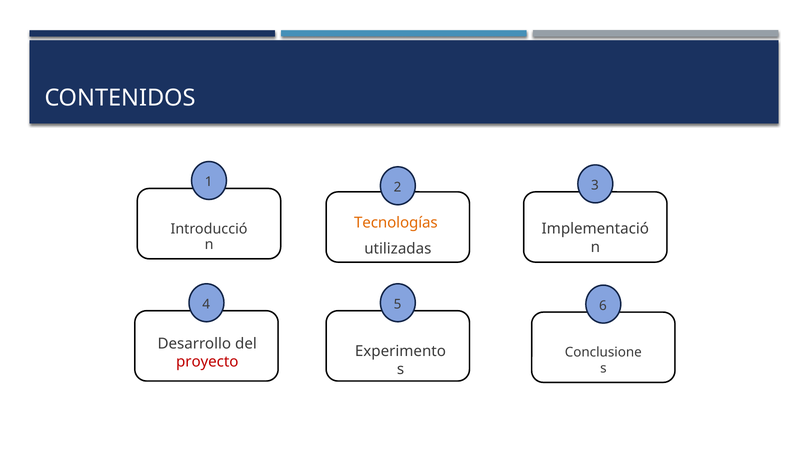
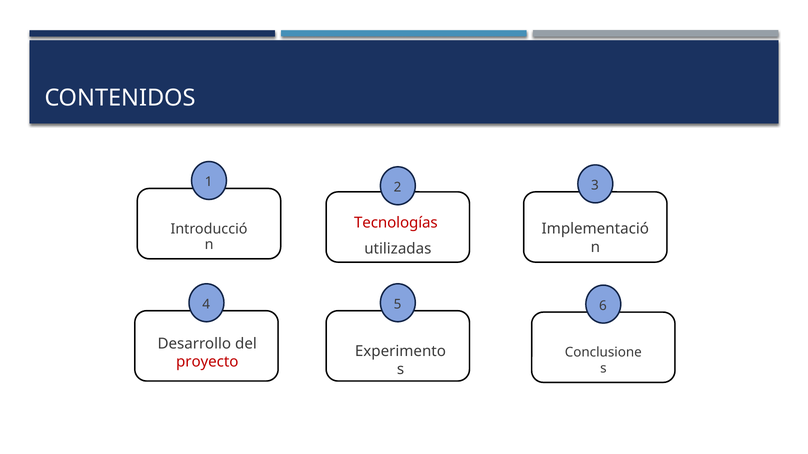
Tecnologías colour: orange -> red
